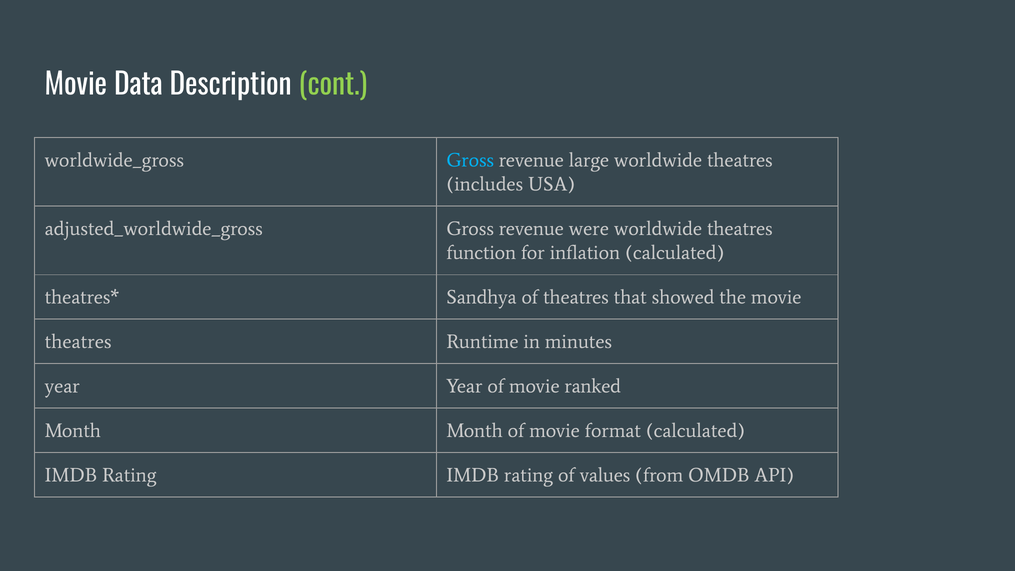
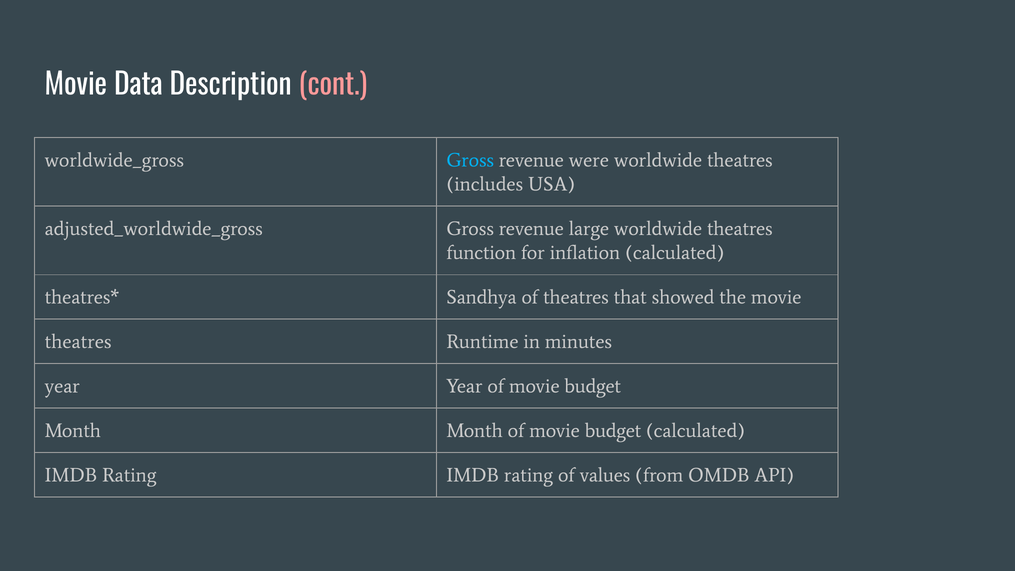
cont colour: light green -> pink
large: large -> were
were: were -> large
Year of movie ranked: ranked -> budget
Month of movie format: format -> budget
